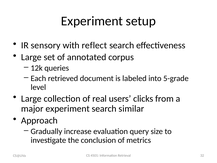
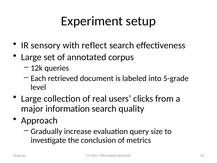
major experiment: experiment -> information
similar: similar -> quality
